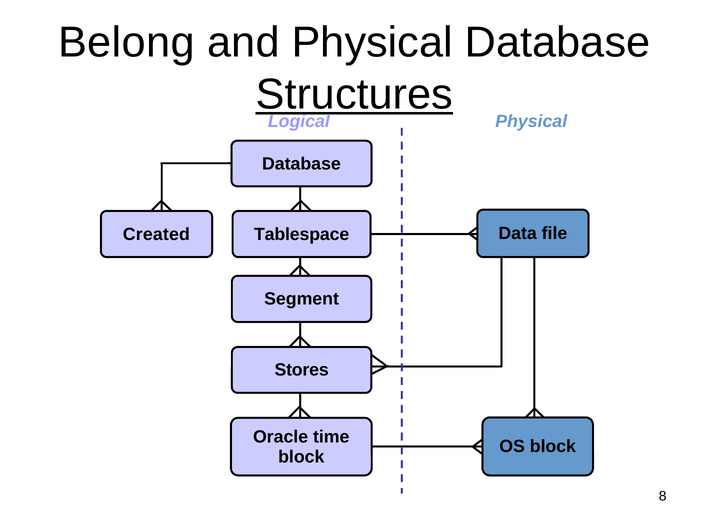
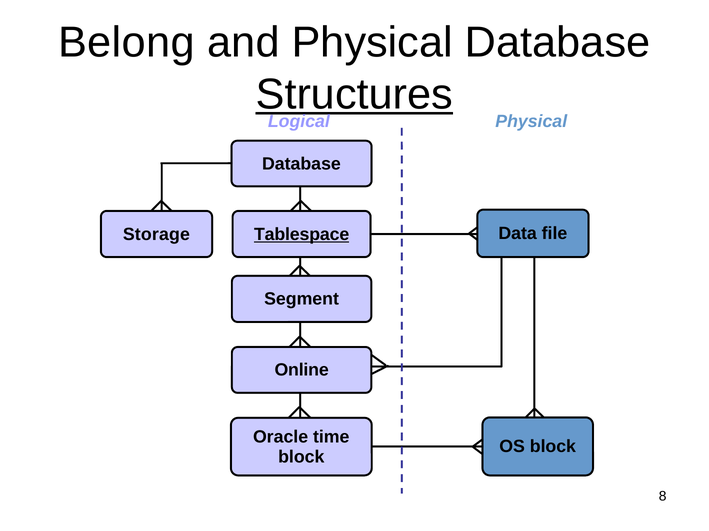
Created: Created -> Storage
Tablespace underline: none -> present
Stores: Stores -> Online
